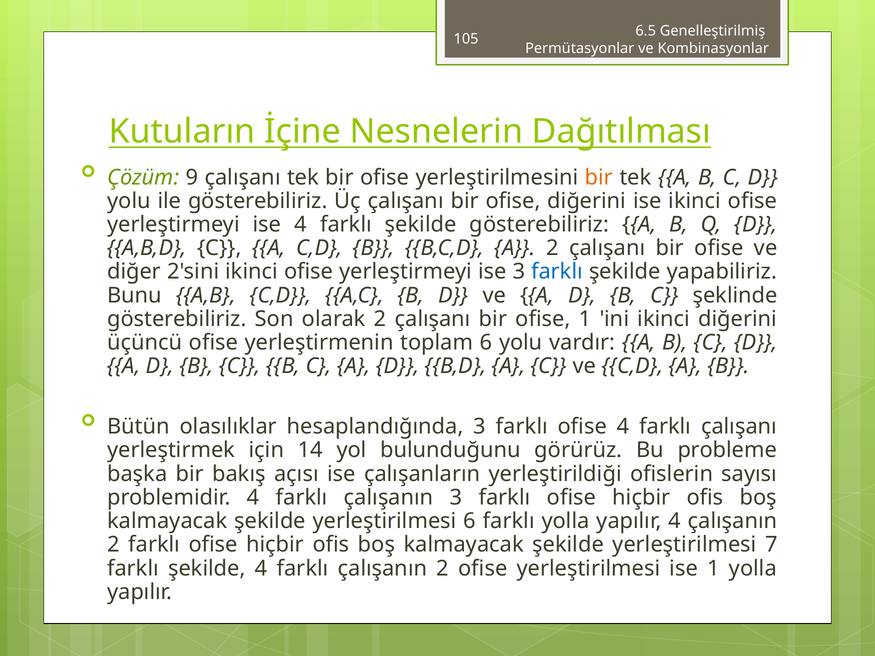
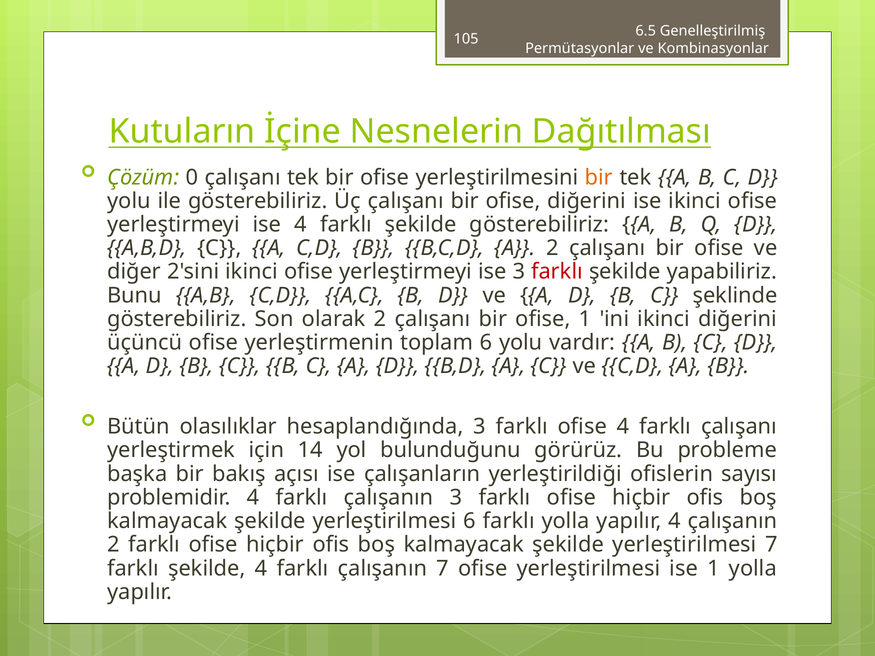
9: 9 -> 0
farklı at (557, 272) colour: blue -> red
farklı çalışanın 2: 2 -> 7
